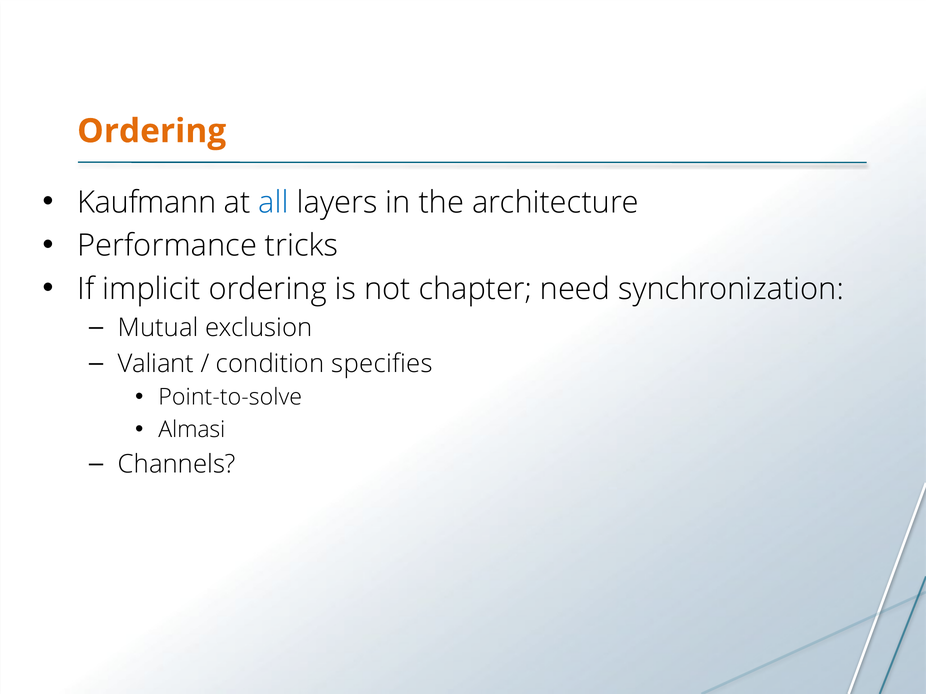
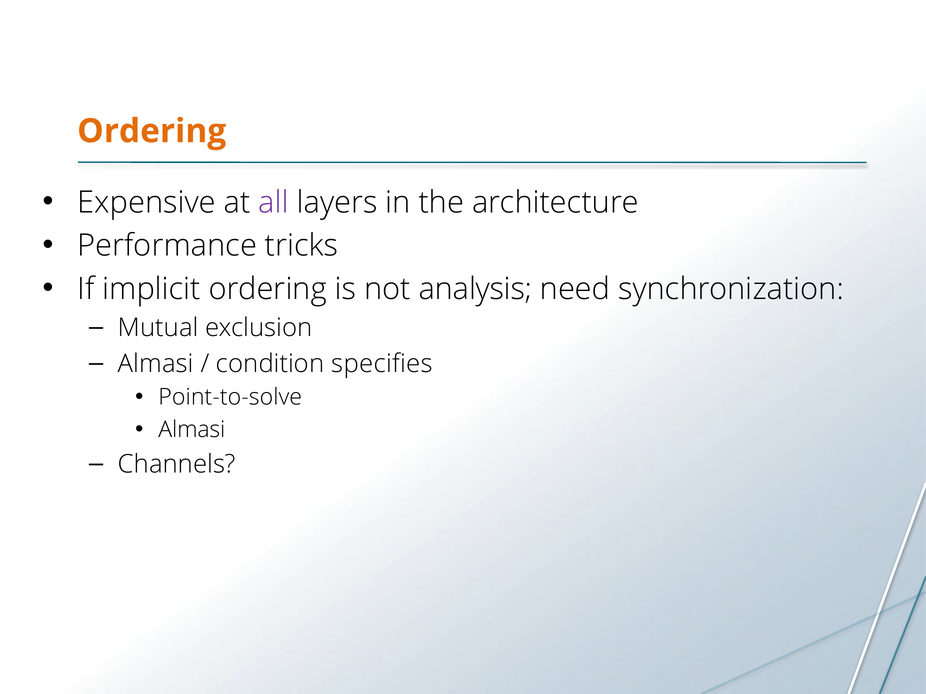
Kaufmann: Kaufmann -> Expensive
all colour: blue -> purple
chapter: chapter -> analysis
Valiant at (156, 364): Valiant -> Almasi
